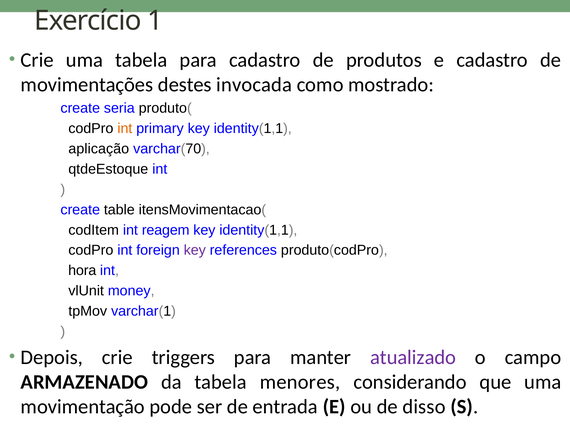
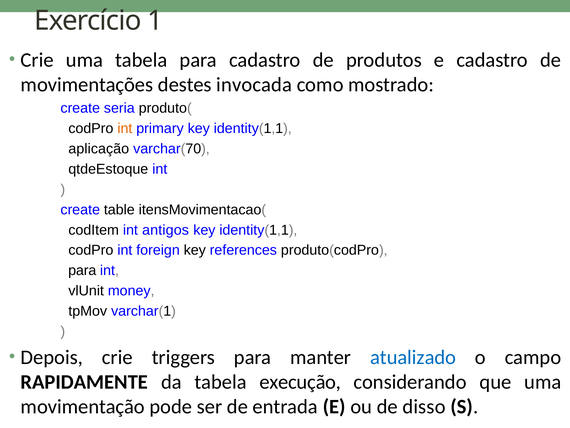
reagem: reagem -> antigos
key at (195, 250) colour: purple -> black
hora at (82, 270): hora -> para
atualizado colour: purple -> blue
ARMAZENADO: ARMAZENADO -> RAPIDAMENTE
menores: menores -> execução
